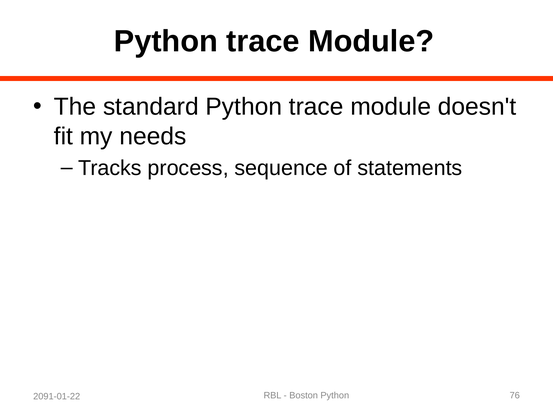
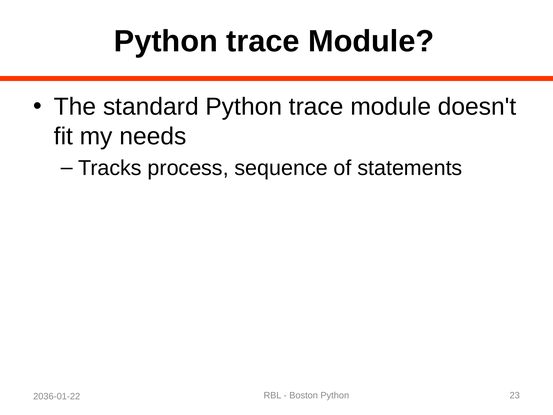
76: 76 -> 23
2091-01-22: 2091-01-22 -> 2036-01-22
